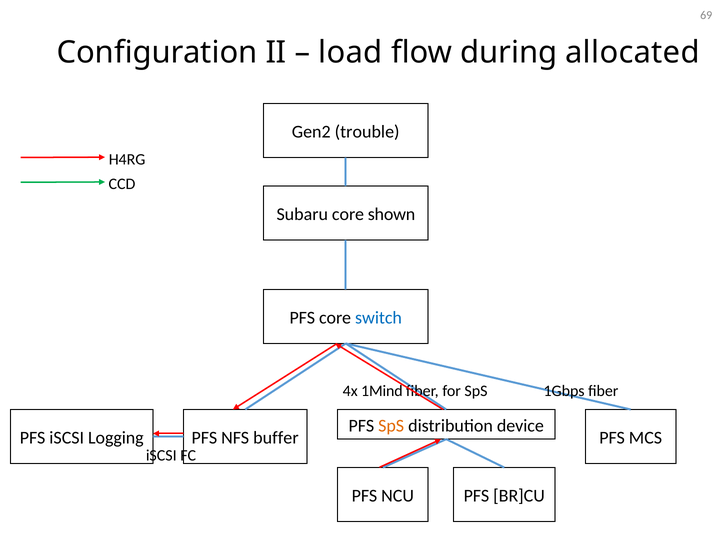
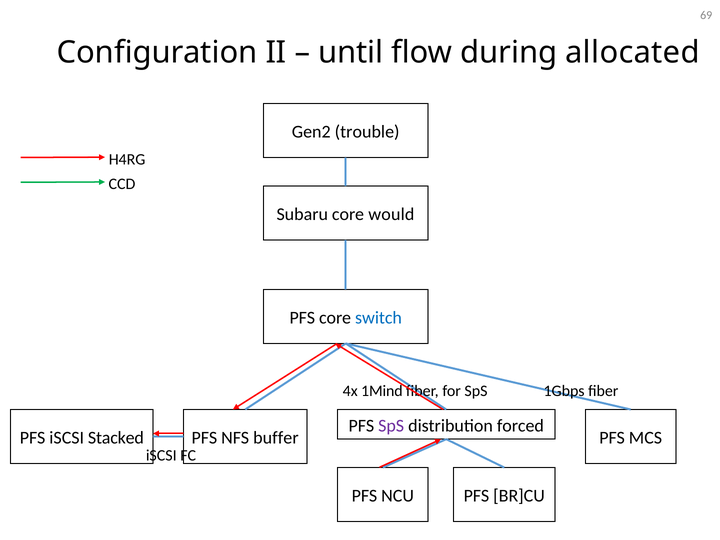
load: load -> until
shown: shown -> would
SpS at (391, 426) colour: orange -> purple
device: device -> forced
Logging: Logging -> Stacked
